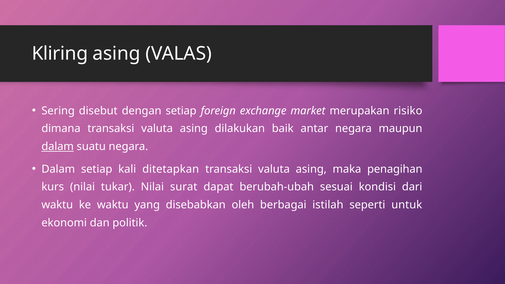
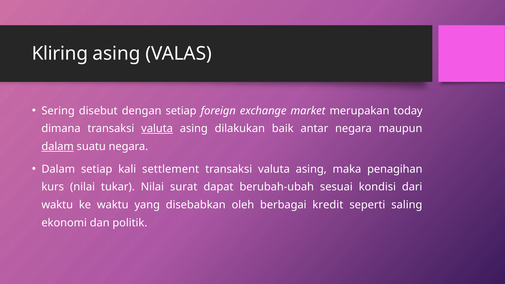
risiko: risiko -> today
valuta at (157, 129) underline: none -> present
ditetapkan: ditetapkan -> settlement
istilah: istilah -> kredit
untuk: untuk -> saling
